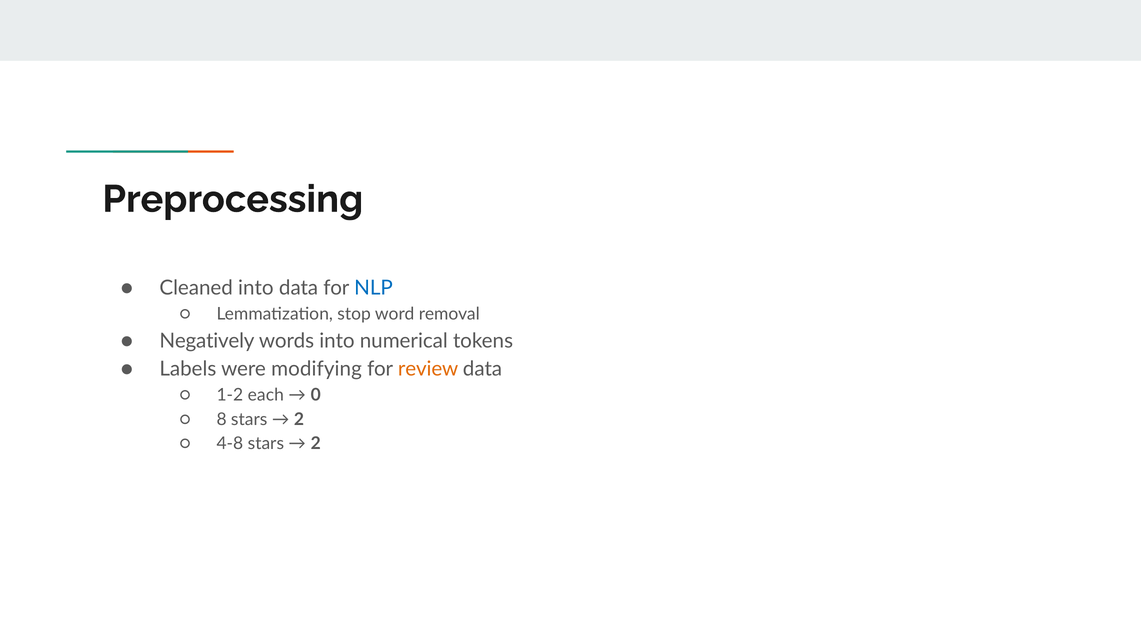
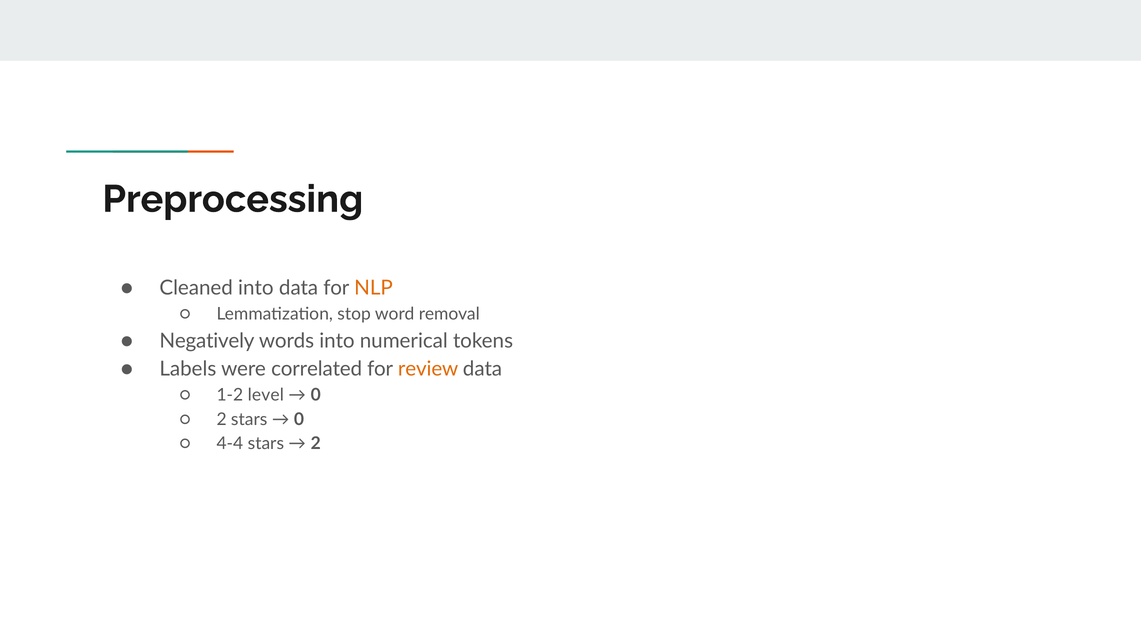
NLP colour: blue -> orange
modifying: modifying -> correlated
each: each -> level
8 at (222, 419): 8 -> 2
2 at (299, 419): 2 -> 0
4-8: 4-8 -> 4-4
